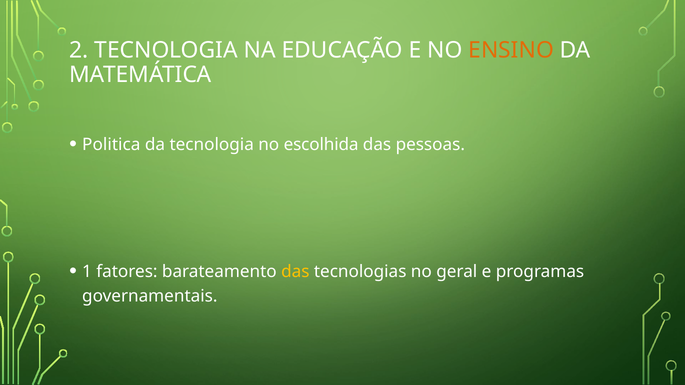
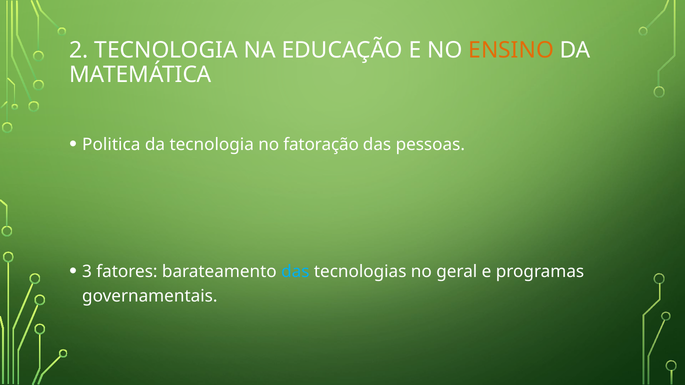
escolhida: escolhida -> fatoração
1: 1 -> 3
das at (295, 272) colour: yellow -> light blue
